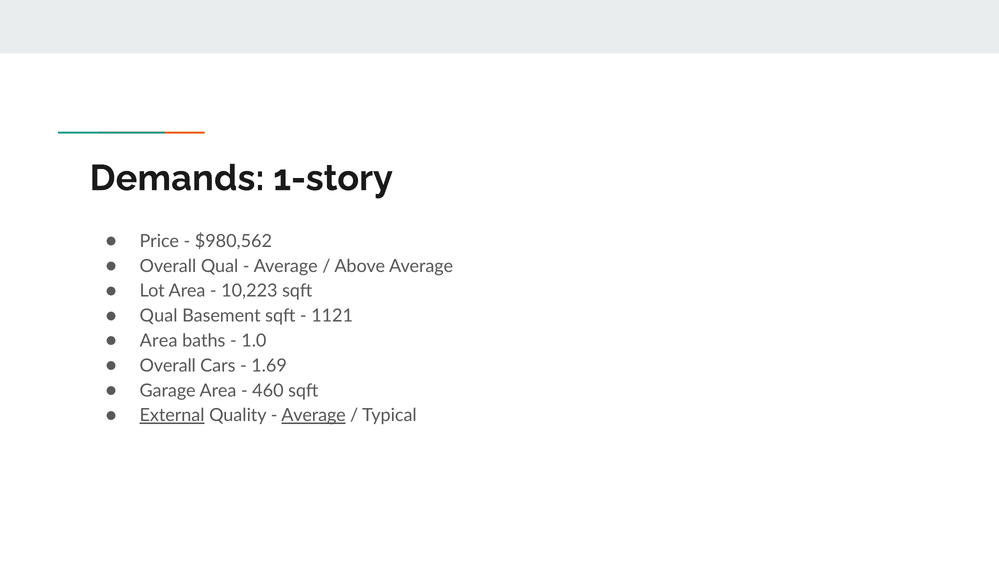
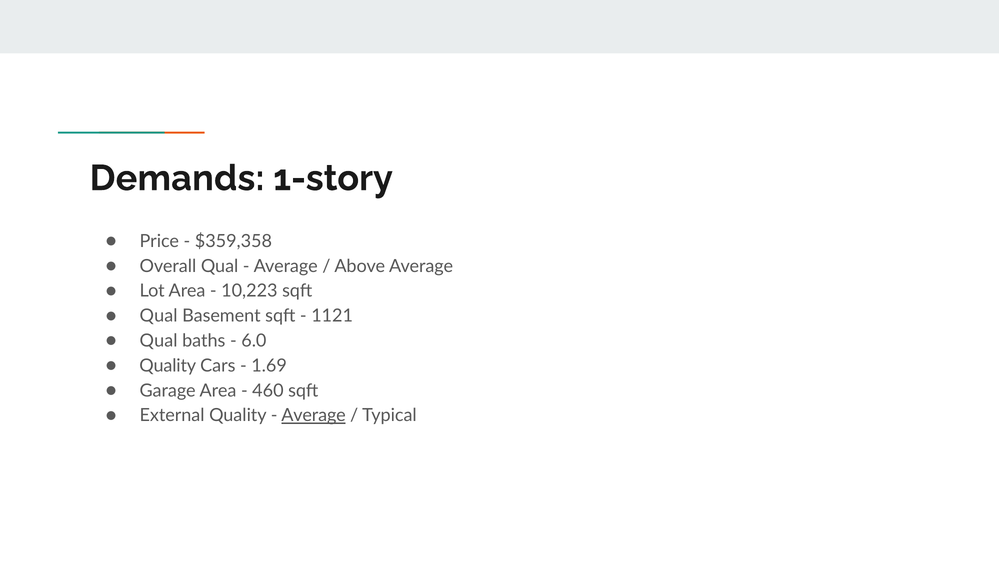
$980,562: $980,562 -> $359,358
Area at (159, 341): Area -> Qual
1.0: 1.0 -> 6.0
Overall at (168, 366): Overall -> Quality
External underline: present -> none
